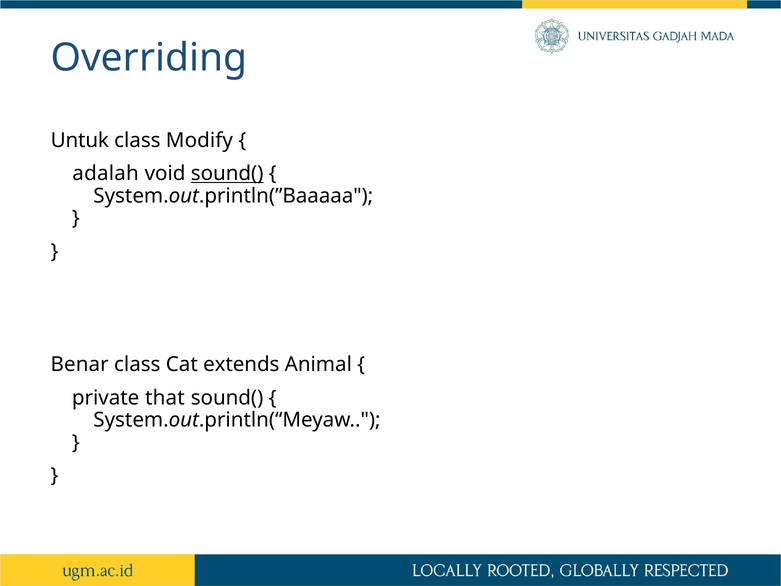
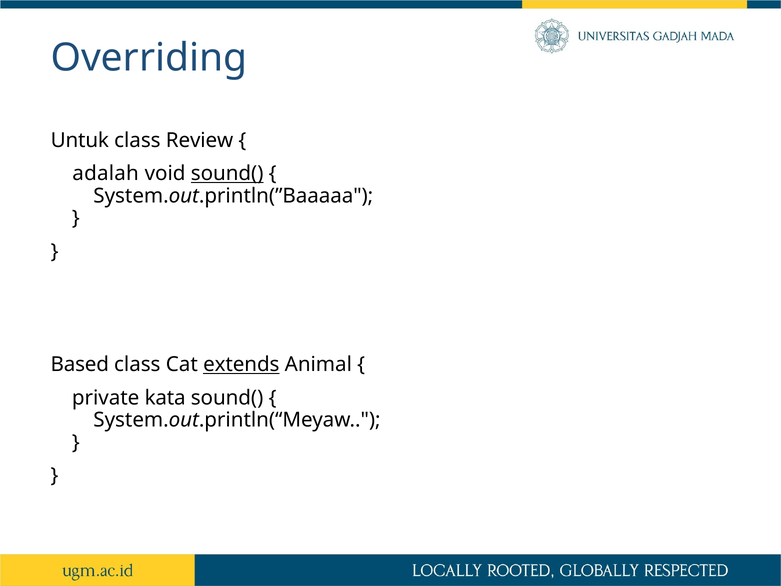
Modify: Modify -> Review
Benar: Benar -> Based
extends underline: none -> present
that: that -> kata
